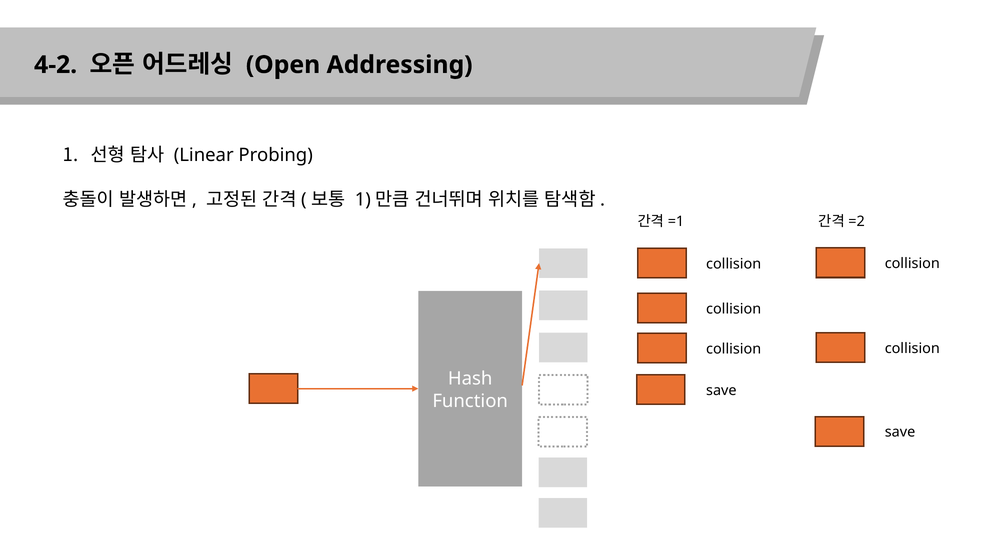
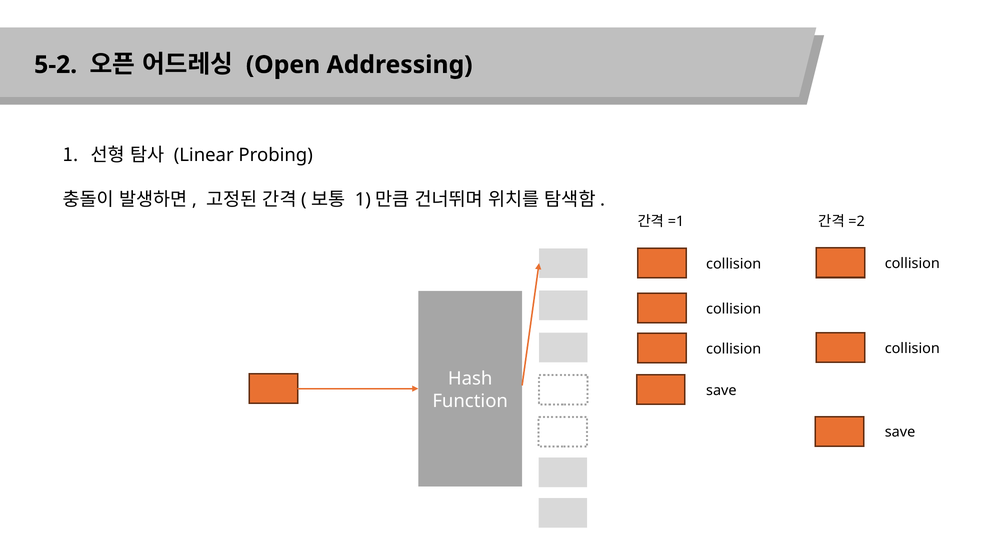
4-2: 4-2 -> 5-2
